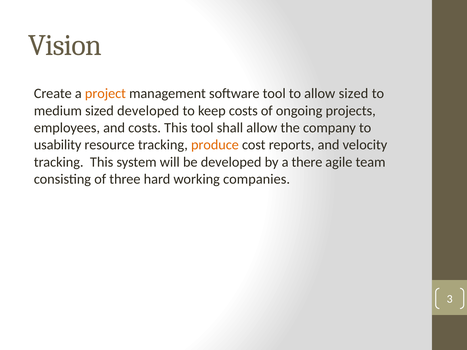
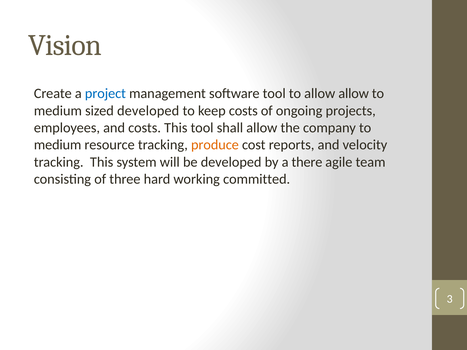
project colour: orange -> blue
allow sized: sized -> allow
usability at (58, 145): usability -> medium
companies: companies -> committed
